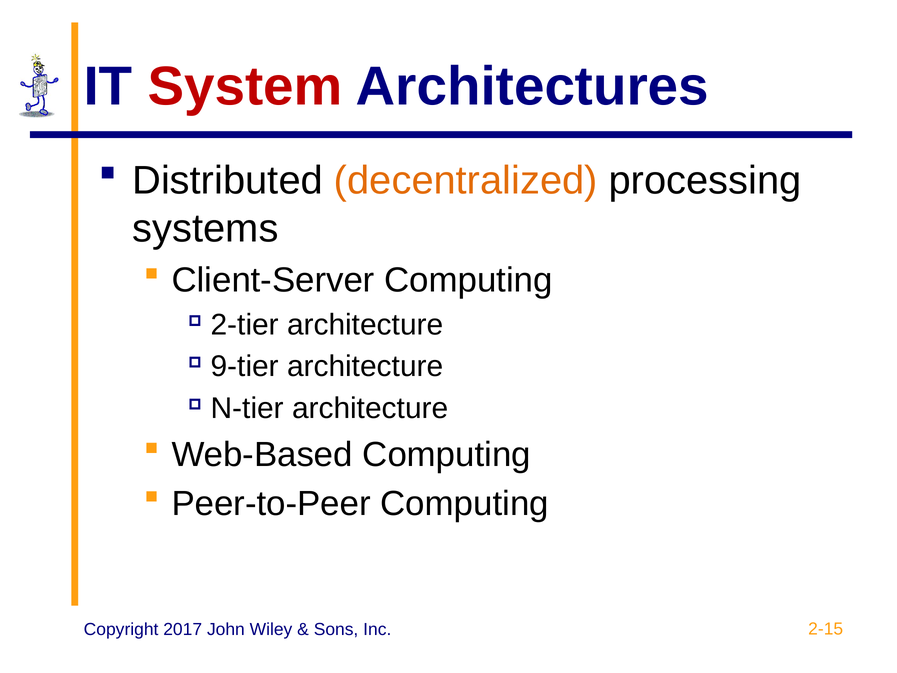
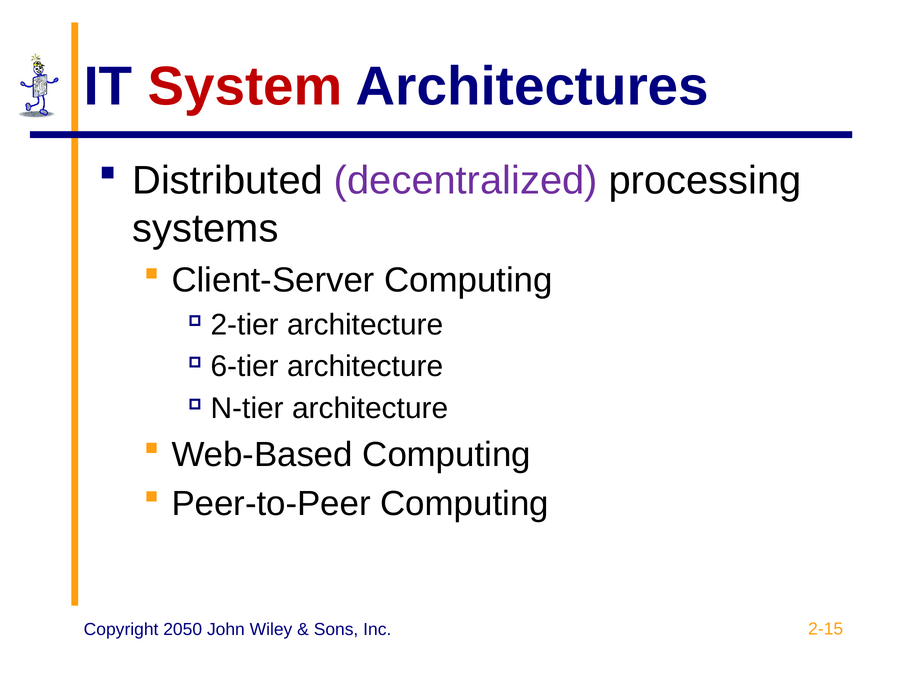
decentralized colour: orange -> purple
9-tier: 9-tier -> 6-tier
2017: 2017 -> 2050
